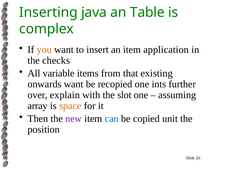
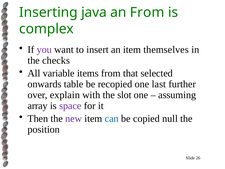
an Table: Table -> From
you colour: orange -> purple
application: application -> themselves
existing: existing -> selected
onwards want: want -> table
ints: ints -> last
space colour: orange -> purple
unit: unit -> null
